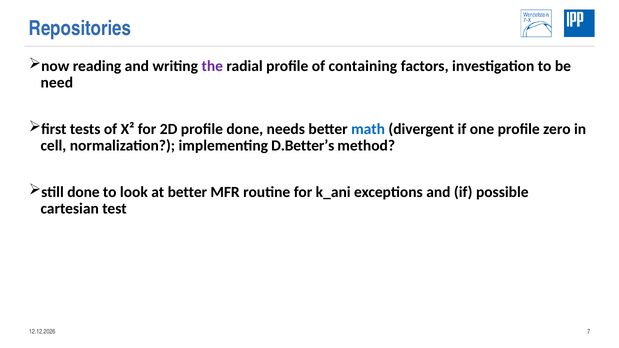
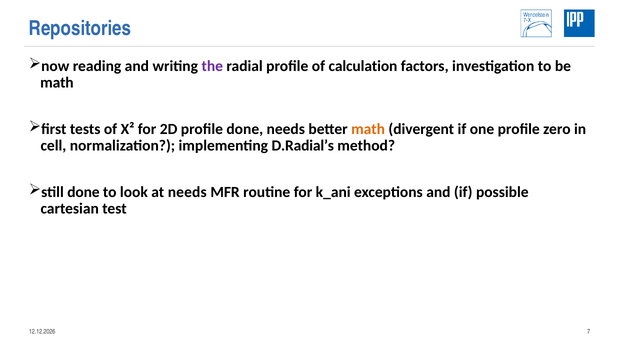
containing: containing -> calculation
need at (57, 83): need -> math
math at (368, 129) colour: blue -> orange
D.Better’s: D.Better’s -> D.Radial’s
at better: better -> needs
